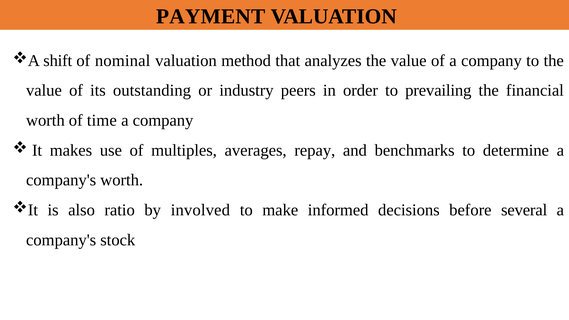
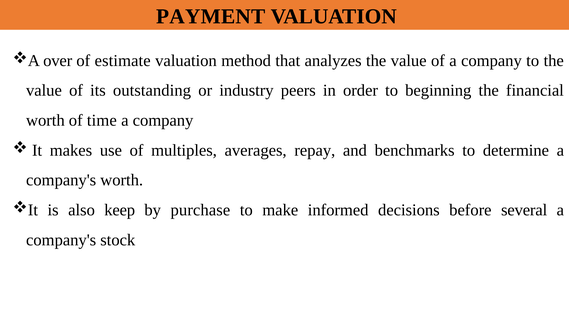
shift: shift -> over
nominal: nominal -> estimate
prevailing: prevailing -> beginning
ratio: ratio -> keep
involved: involved -> purchase
